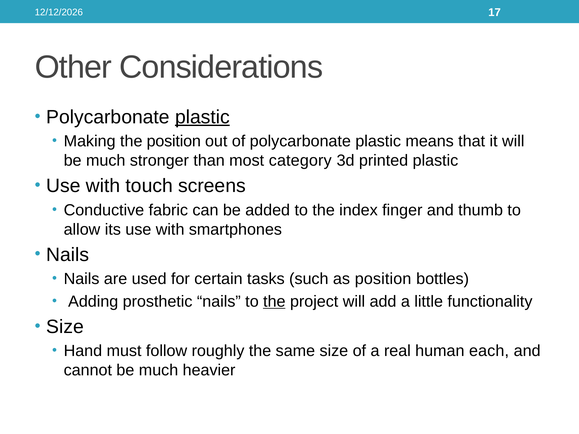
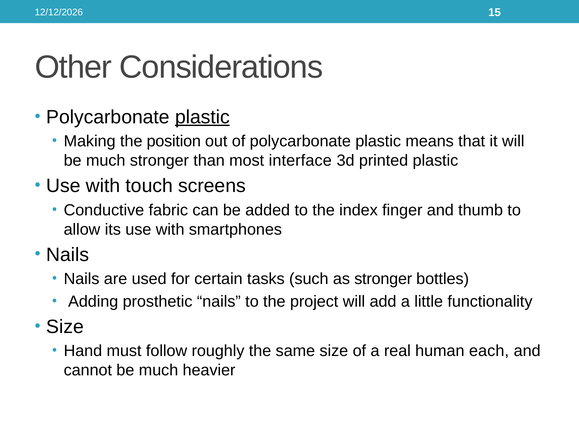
17: 17 -> 15
category: category -> interface
as position: position -> stronger
the at (274, 302) underline: present -> none
